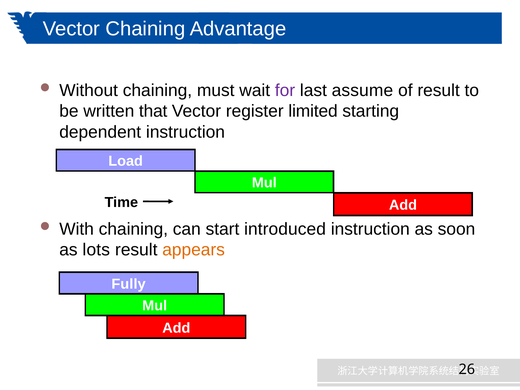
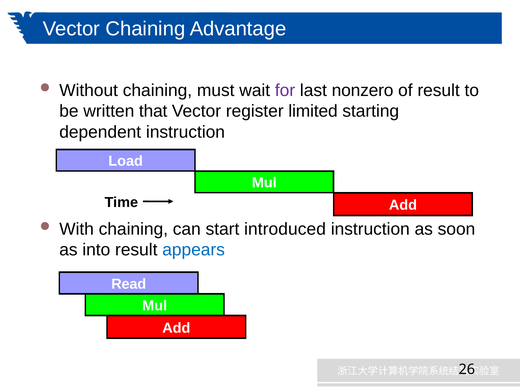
assume: assume -> nonzero
lots: lots -> into
appears colour: orange -> blue
Fully: Fully -> Read
